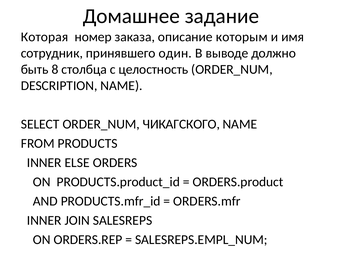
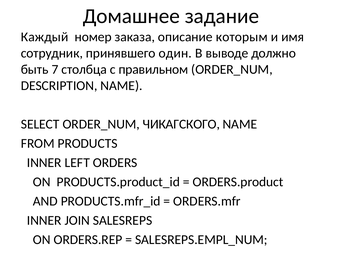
Которая: Которая -> Каждый
8: 8 -> 7
целостность: целостность -> правильном
ELSE: ELSE -> LEFT
